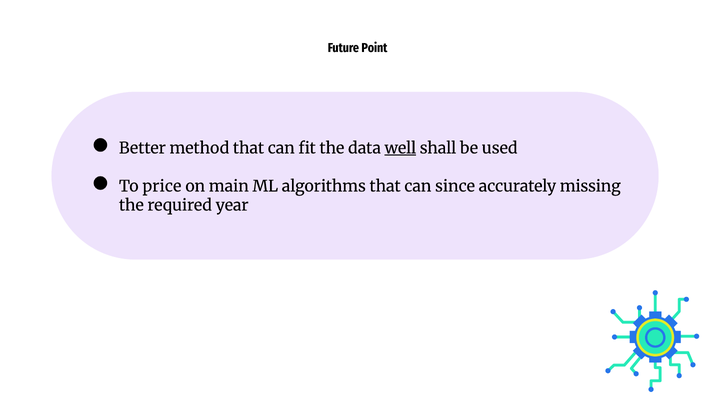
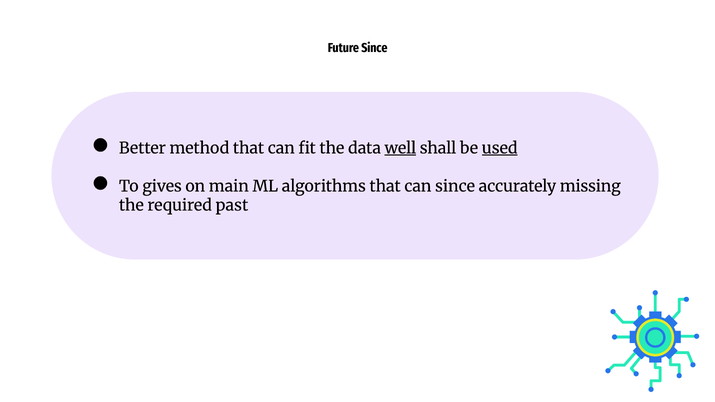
Future Point: Point -> Since
used underline: none -> present
price: price -> gives
year: year -> past
